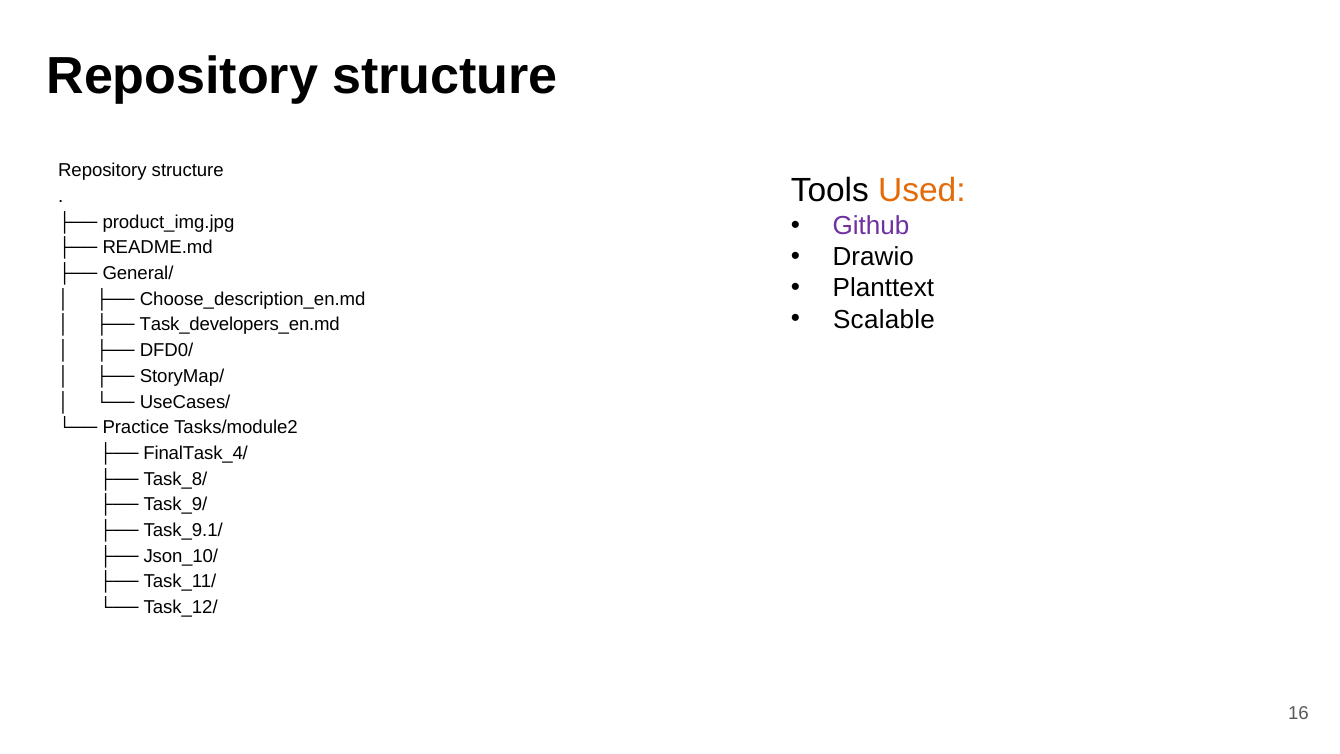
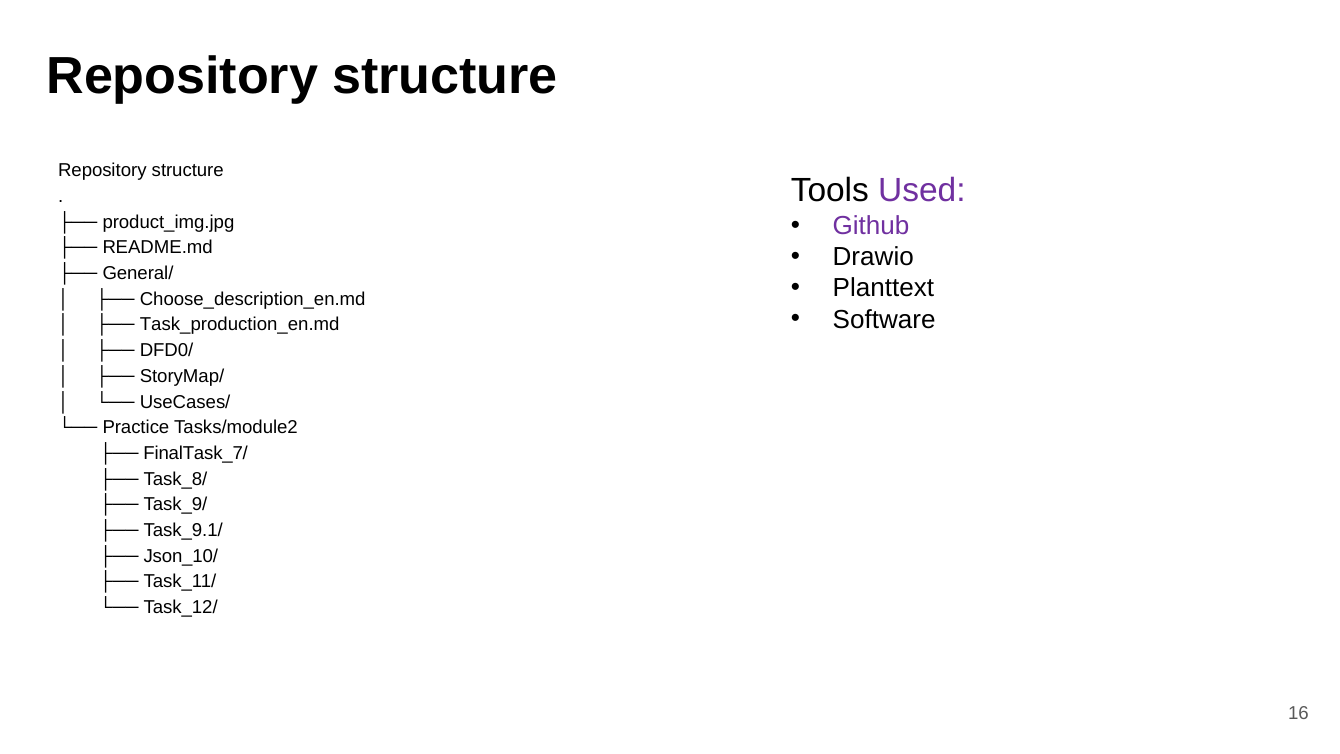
Used colour: orange -> purple
Scalable: Scalable -> Software
Task_developers_en.md: Task_developers_en.md -> Task_production_en.md
FinalTask_4/: FinalTask_4/ -> FinalTask_7/
